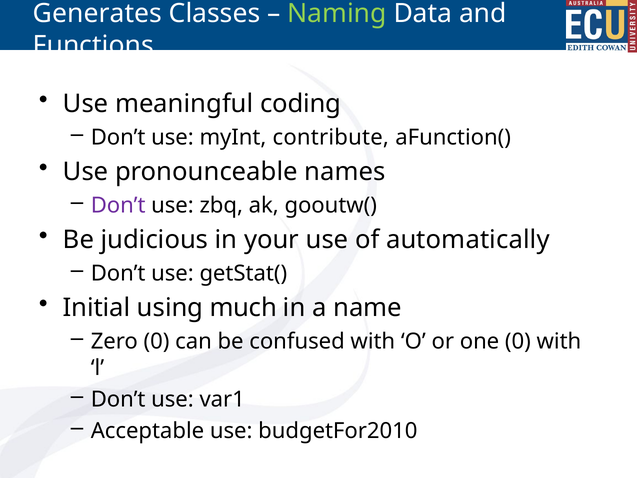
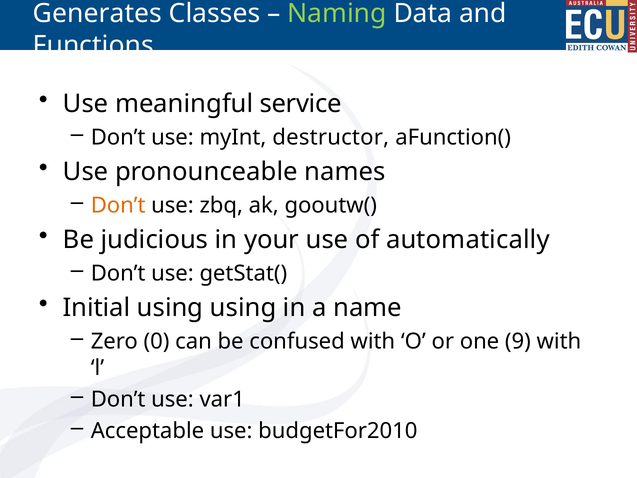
coding: coding -> service
contribute: contribute -> destructor
Don’t at (118, 205) colour: purple -> orange
using much: much -> using
one 0: 0 -> 9
